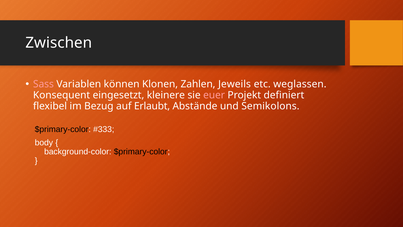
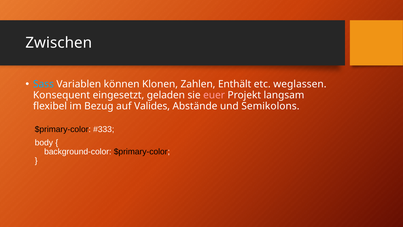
Sass colour: pink -> light blue
Jeweils: Jeweils -> Enthält
kleinere: kleinere -> geladen
definiert: definiert -> langsam
Erlaubt: Erlaubt -> Valides
